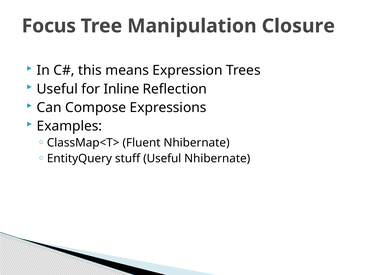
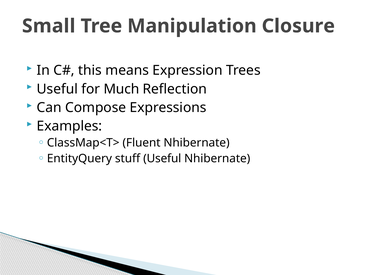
Focus: Focus -> Small
Inline: Inline -> Much
